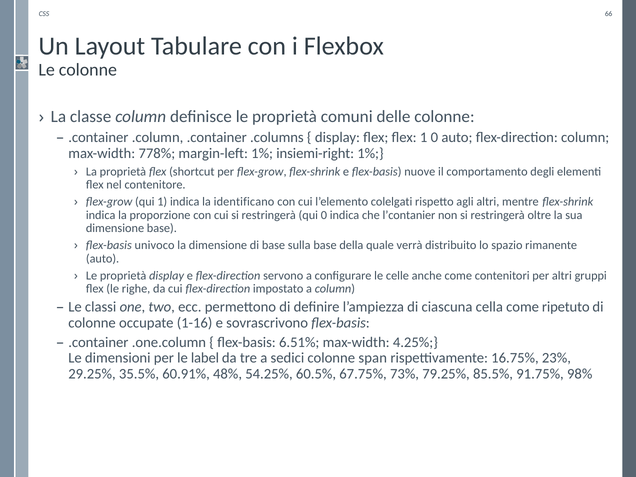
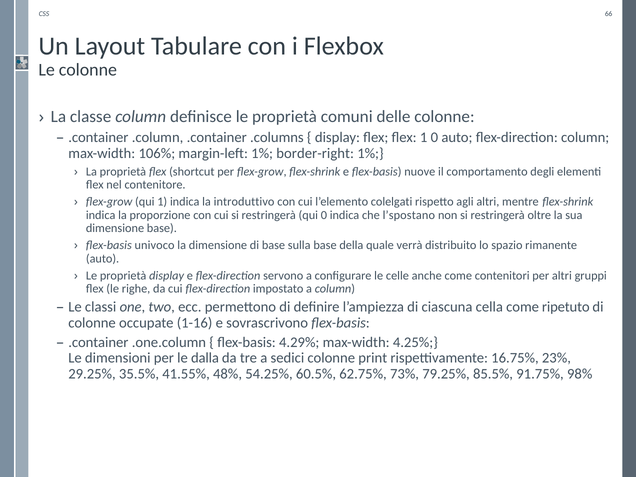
778%: 778% -> 106%
insiemi-right: insiemi-right -> border-right
identificano: identificano -> introduttivo
l’contanier: l’contanier -> l’spostano
6.51%: 6.51% -> 4.29%
label: label -> dalla
span: span -> print
60.91%: 60.91% -> 41.55%
67.75%: 67.75% -> 62.75%
